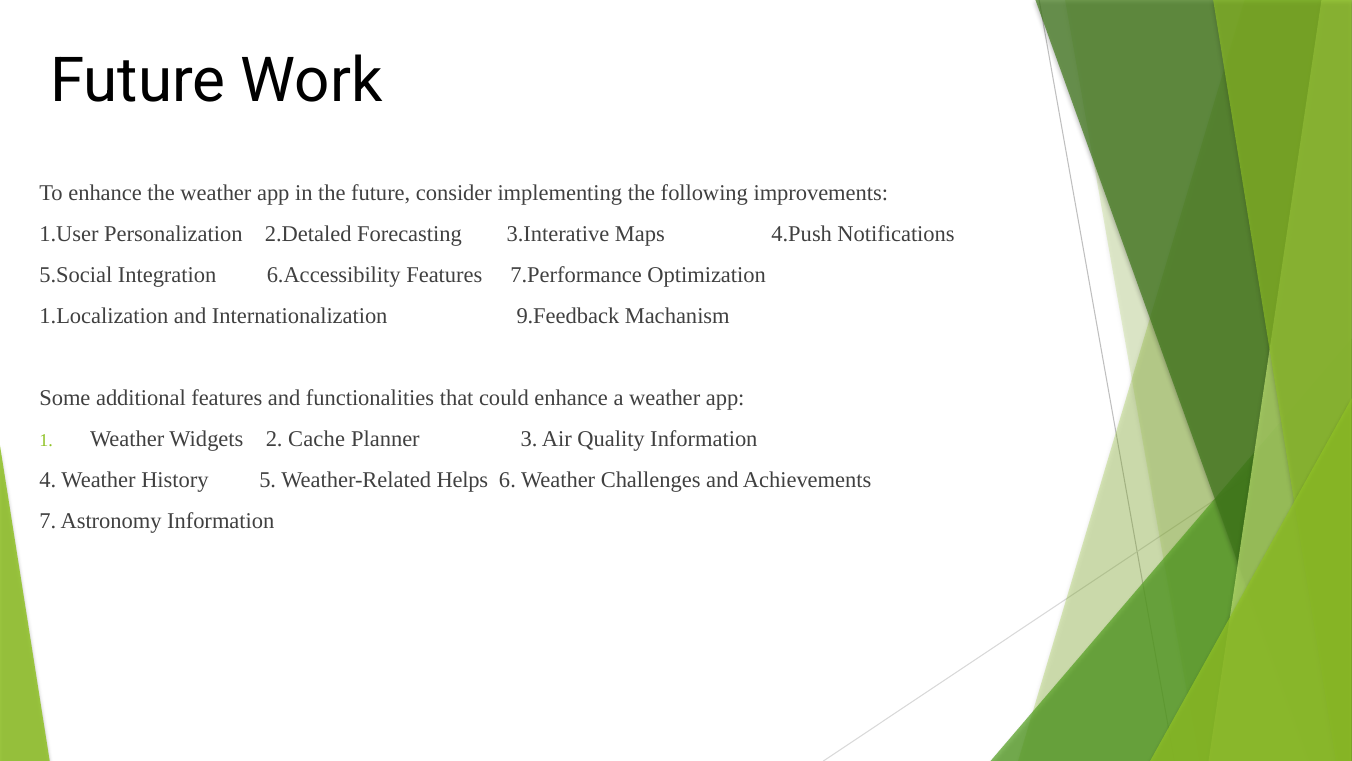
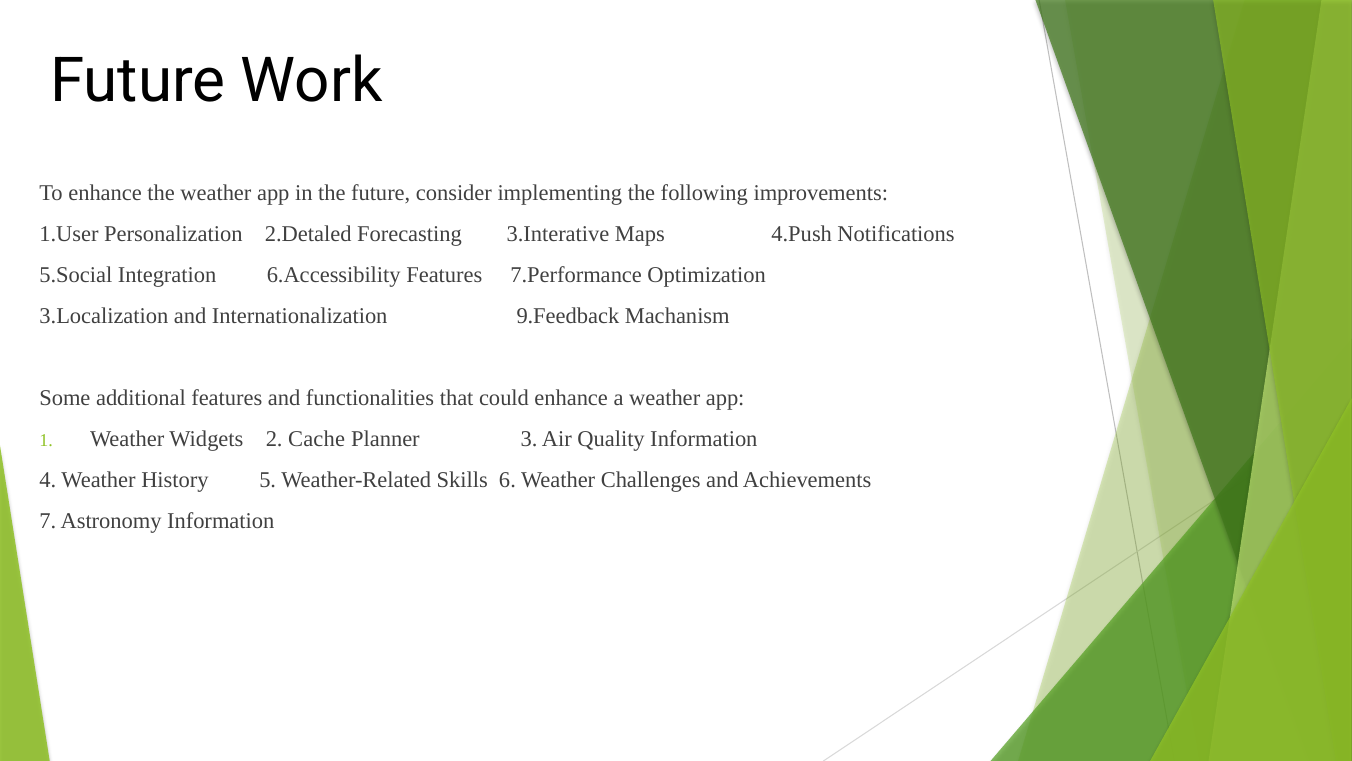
1.Localization: 1.Localization -> 3.Localization
Helps: Helps -> Skills
